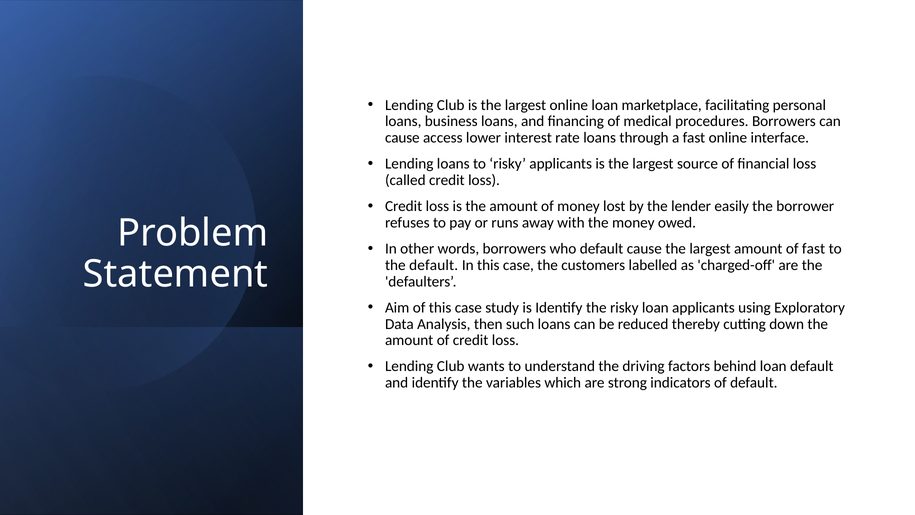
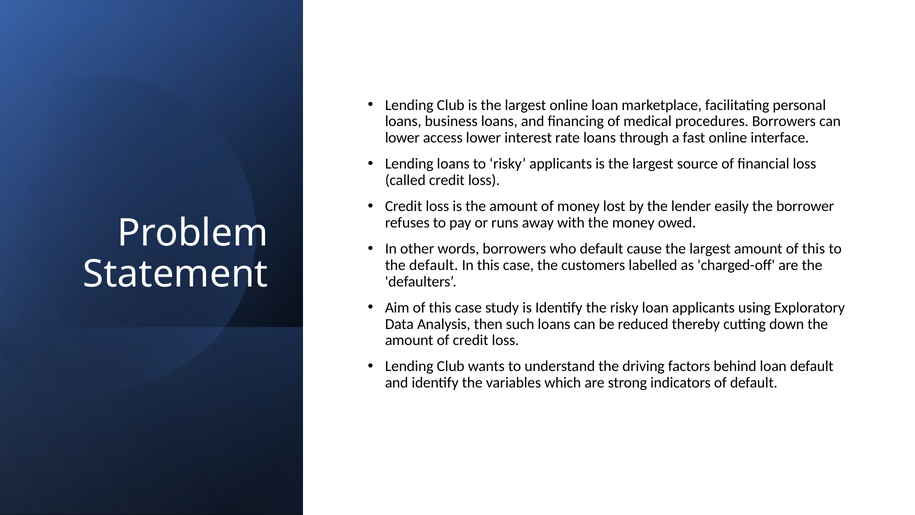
cause at (402, 138): cause -> lower
amount of fast: fast -> this
